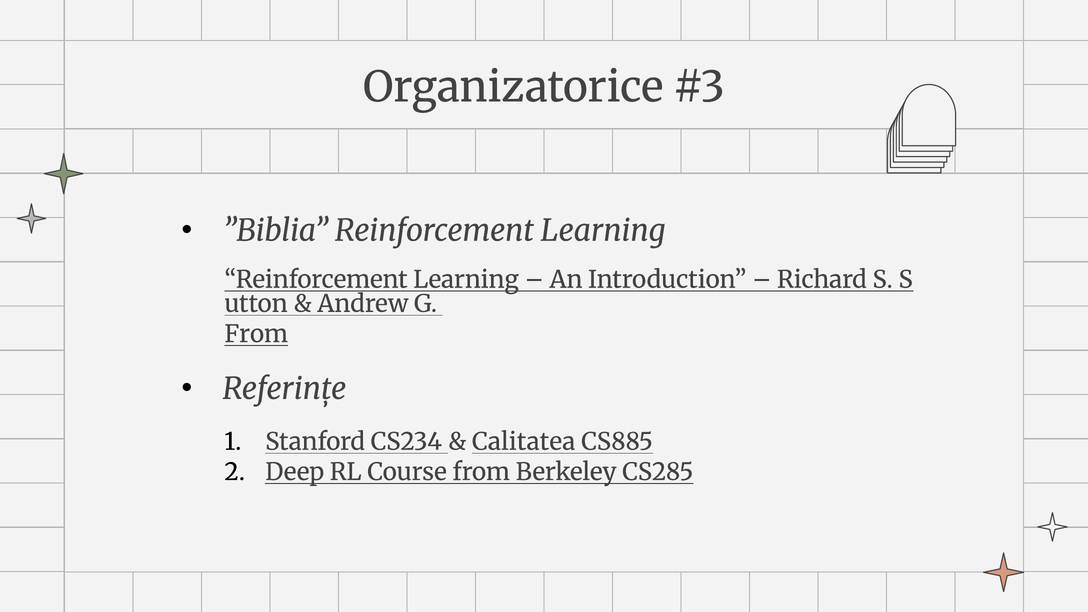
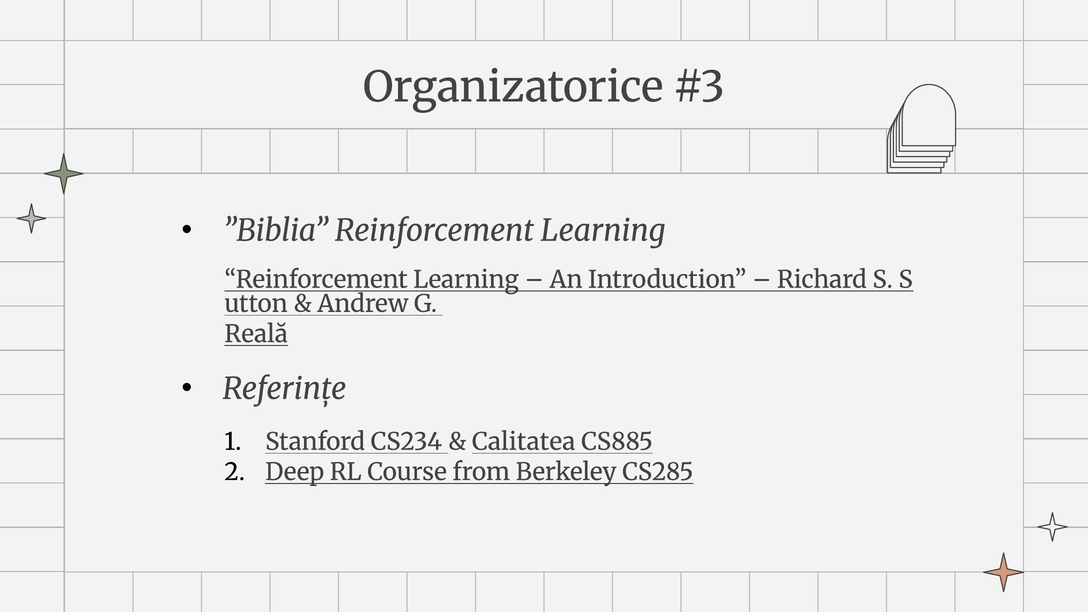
From at (256, 334): From -> Reală
